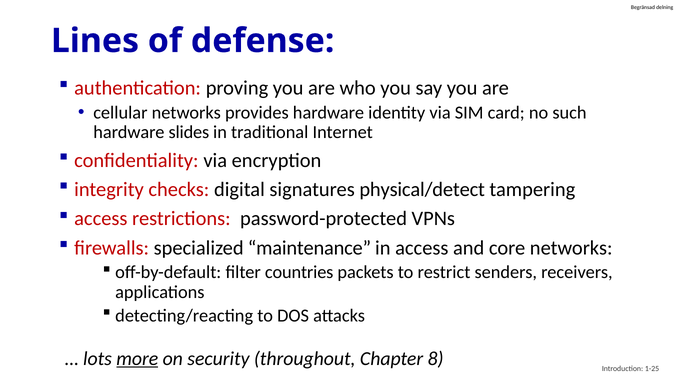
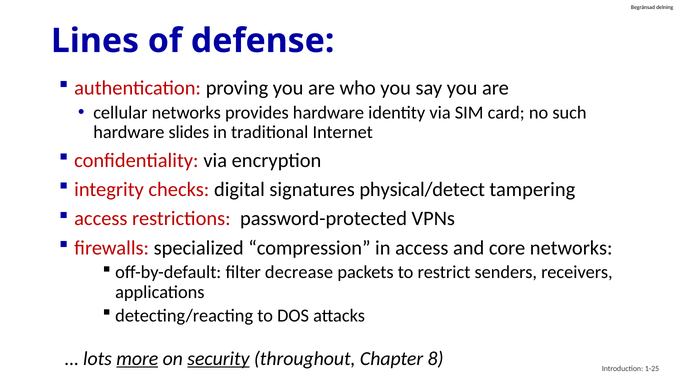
maintenance: maintenance -> compression
countries: countries -> decrease
security underline: none -> present
